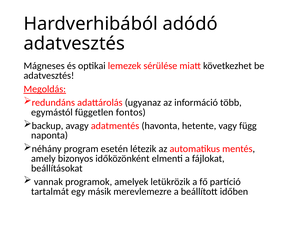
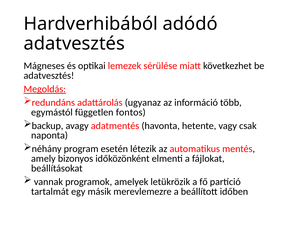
függ: függ -> csak
